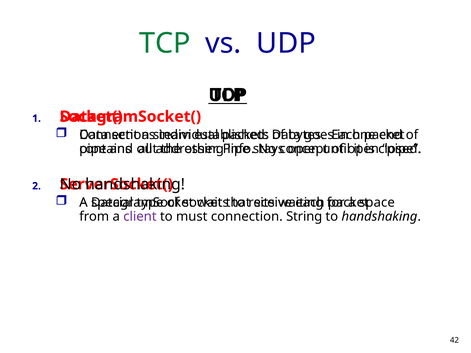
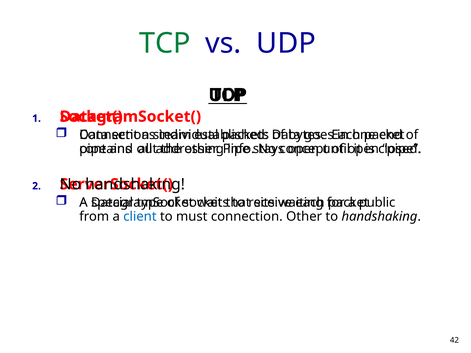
space: space -> public
client colour: purple -> blue
connection String: String -> Other
